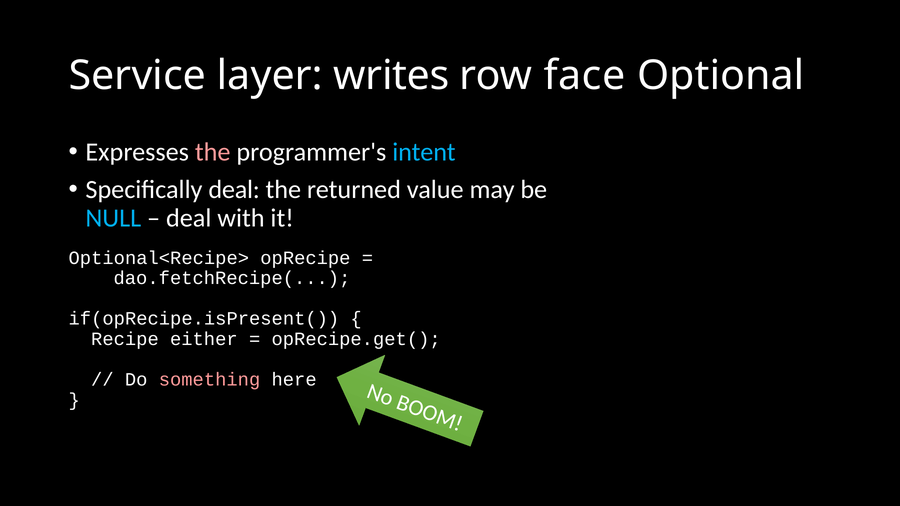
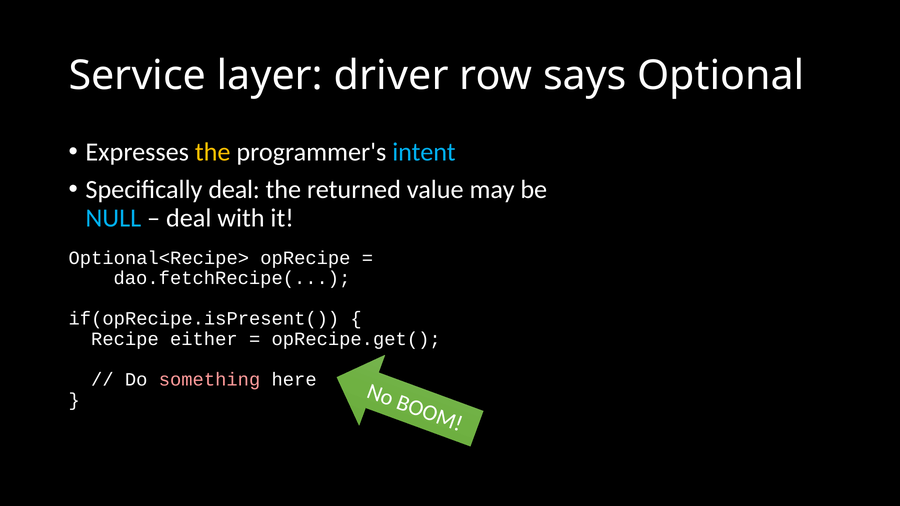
writes: writes -> driver
face: face -> says
the at (213, 152) colour: pink -> yellow
